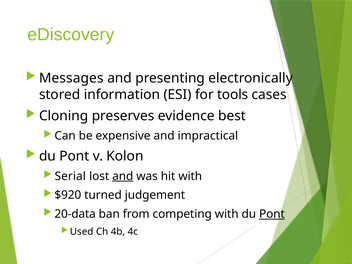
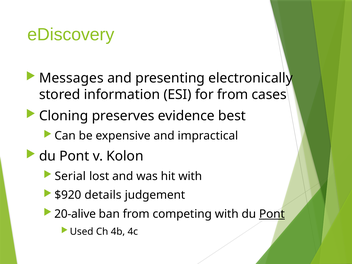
for tools: tools -> from
and at (123, 176) underline: present -> none
turned: turned -> details
20-data: 20-data -> 20-alive
